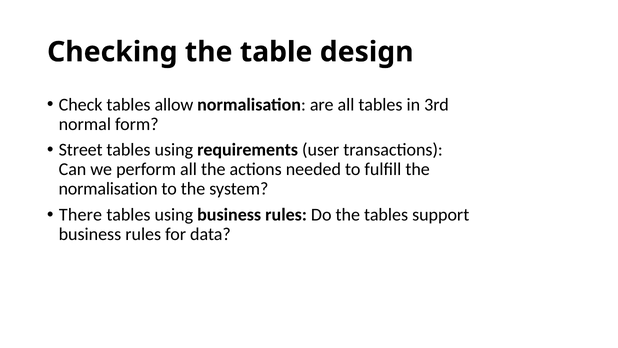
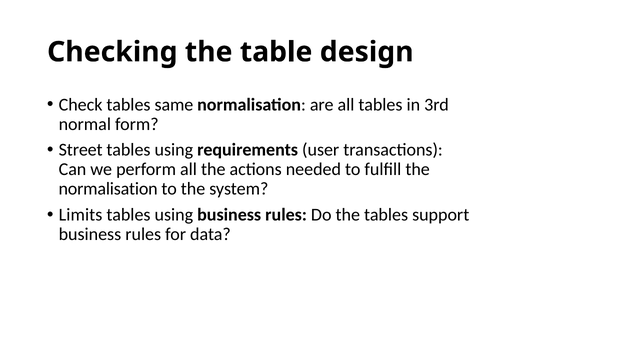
allow: allow -> same
There: There -> Limits
